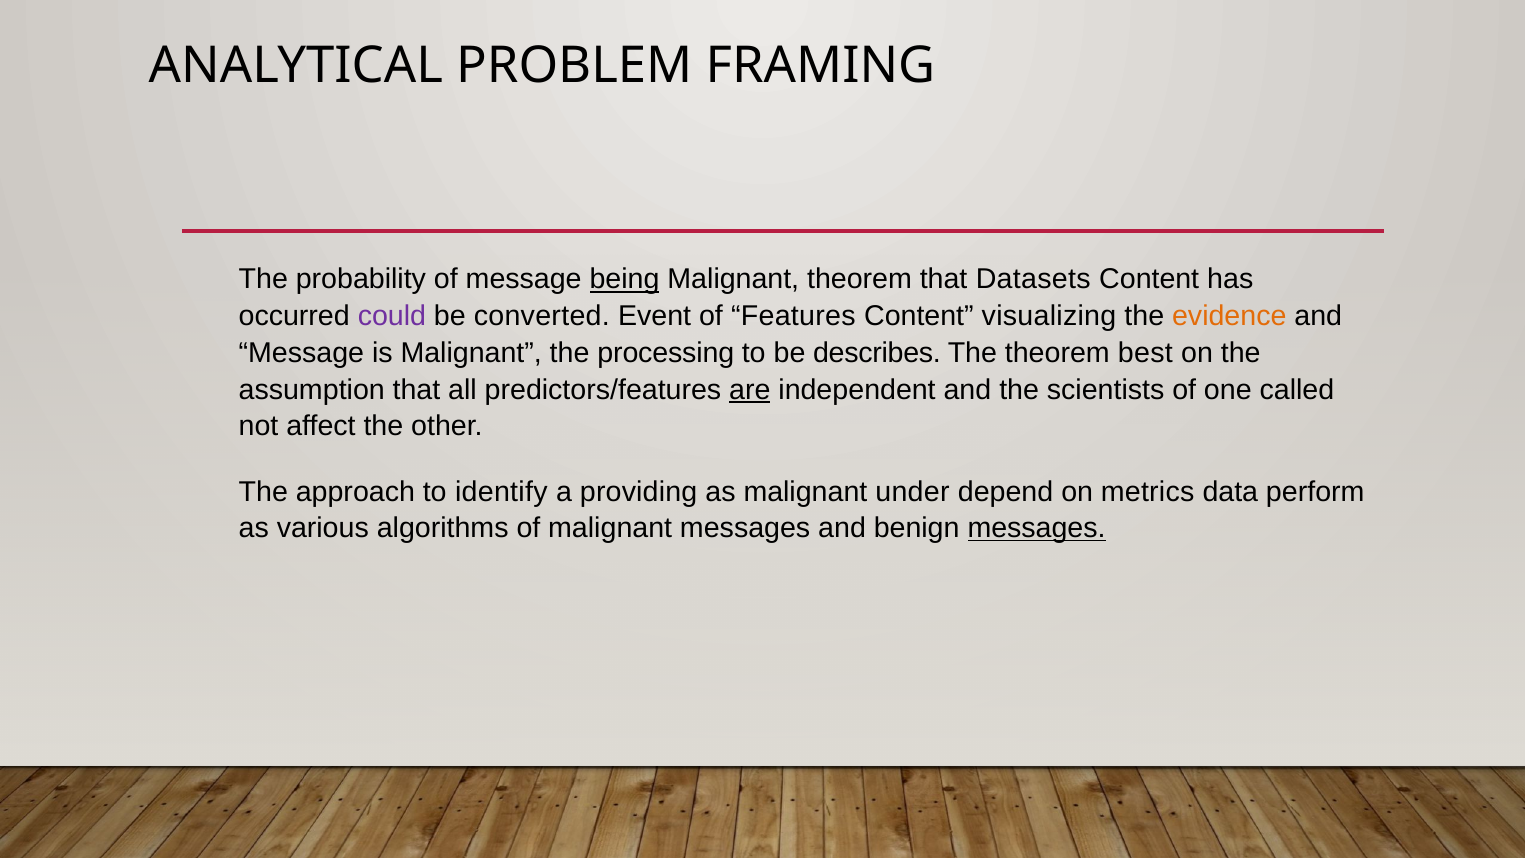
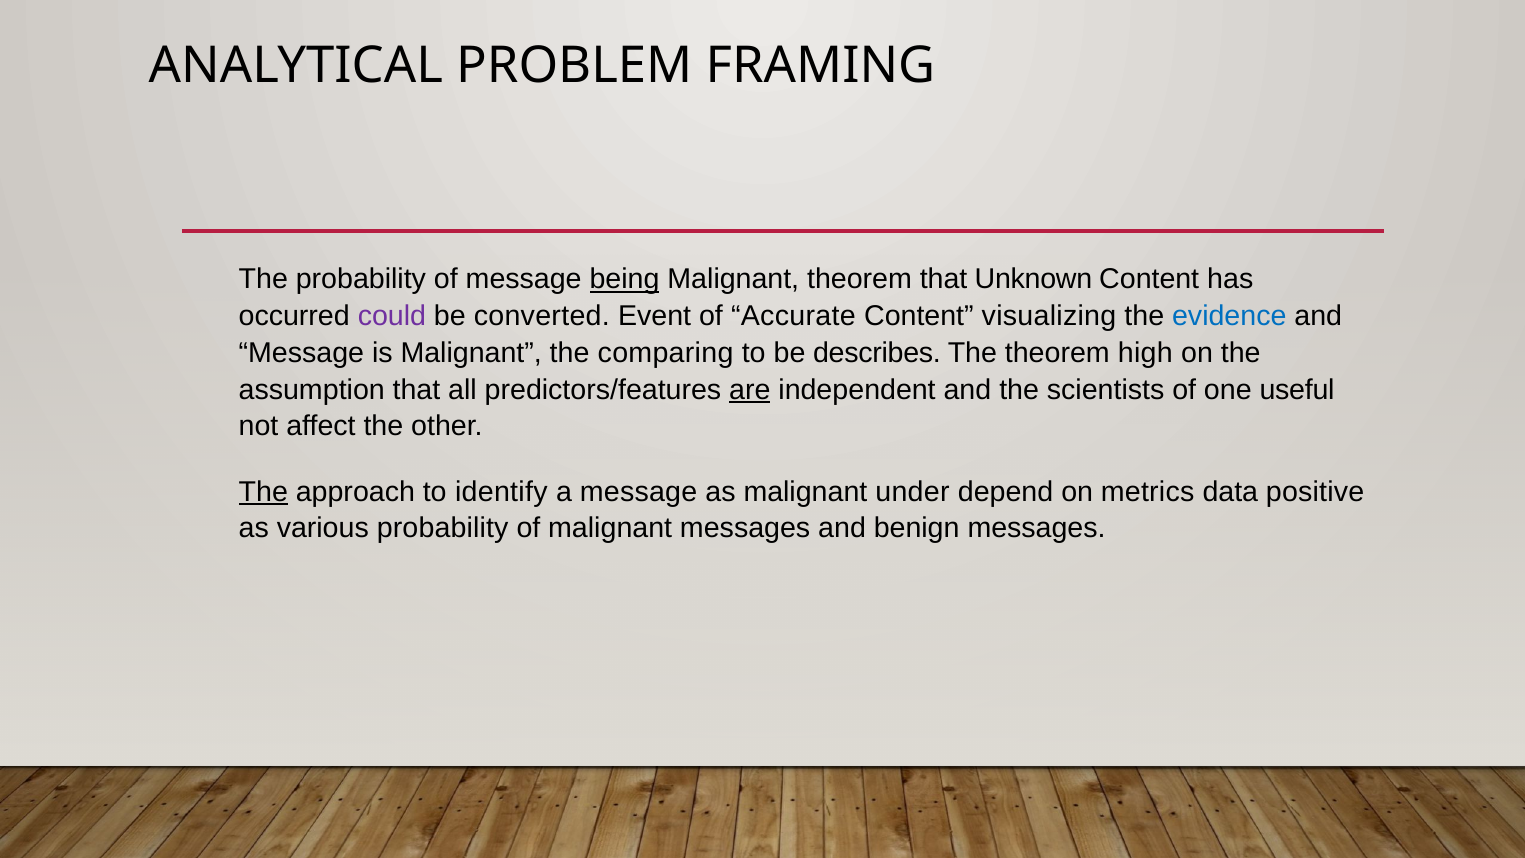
Datasets: Datasets -> Unknown
Features: Features -> Accurate
evidence colour: orange -> blue
processing: processing -> comparing
best: best -> high
called: called -> useful
The at (263, 491) underline: none -> present
a providing: providing -> message
perform: perform -> positive
various algorithms: algorithms -> probability
messages at (1037, 528) underline: present -> none
